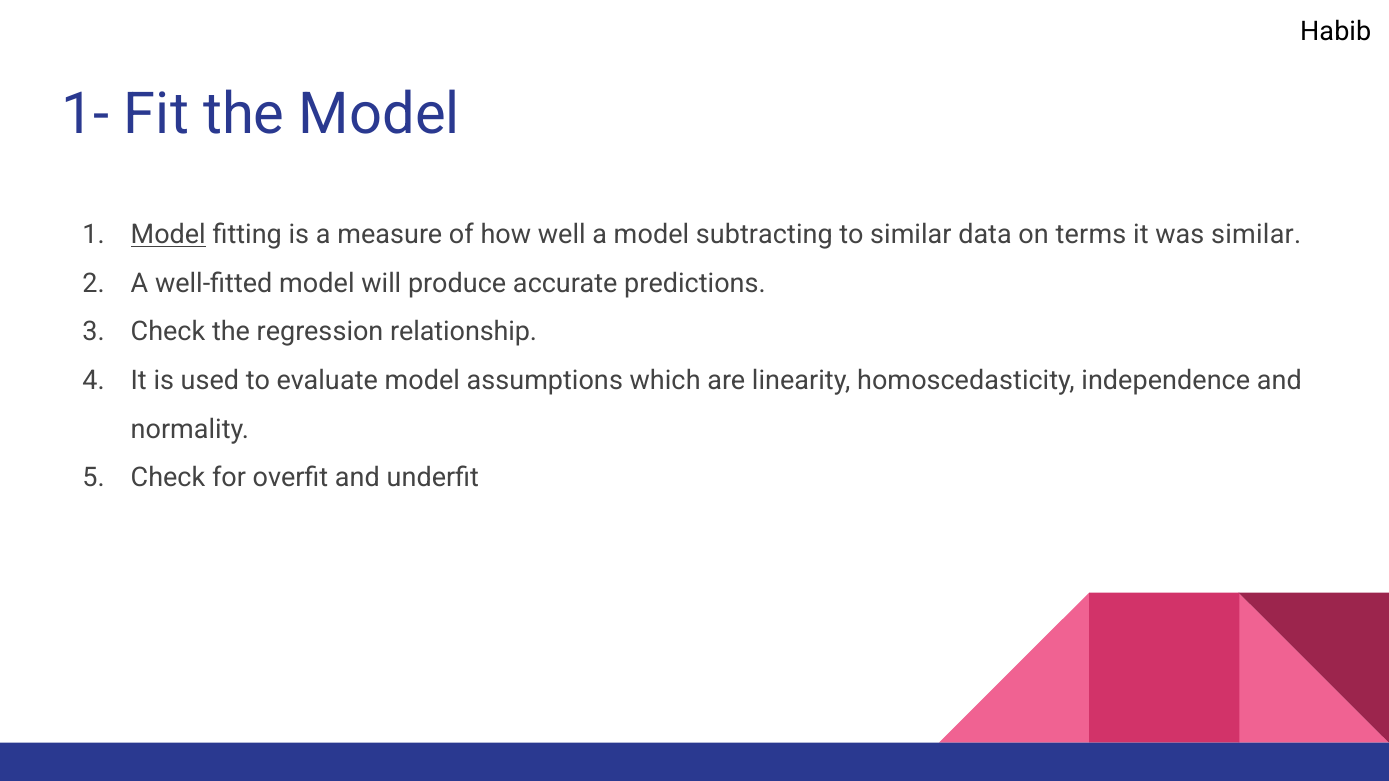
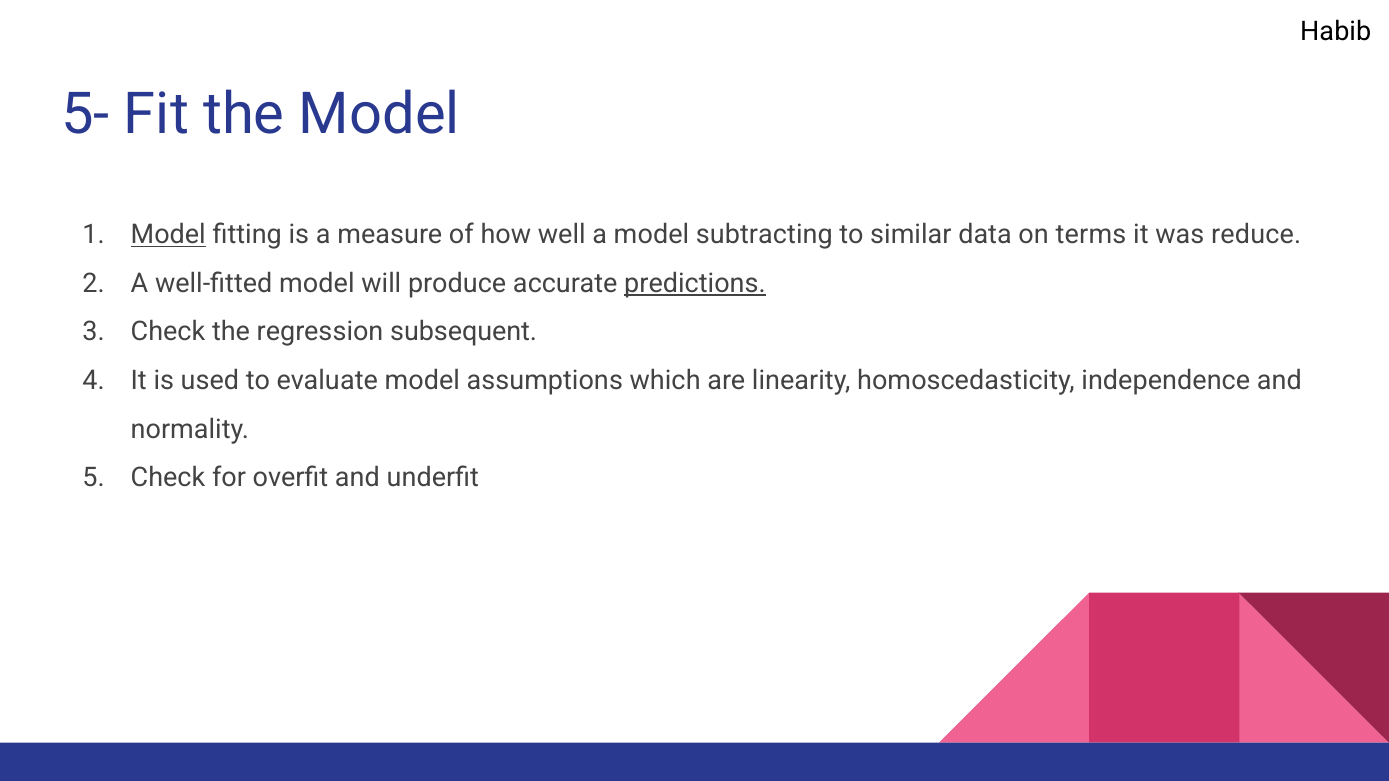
1-: 1- -> 5-
was similar: similar -> reduce
predictions underline: none -> present
relationship: relationship -> subsequent
